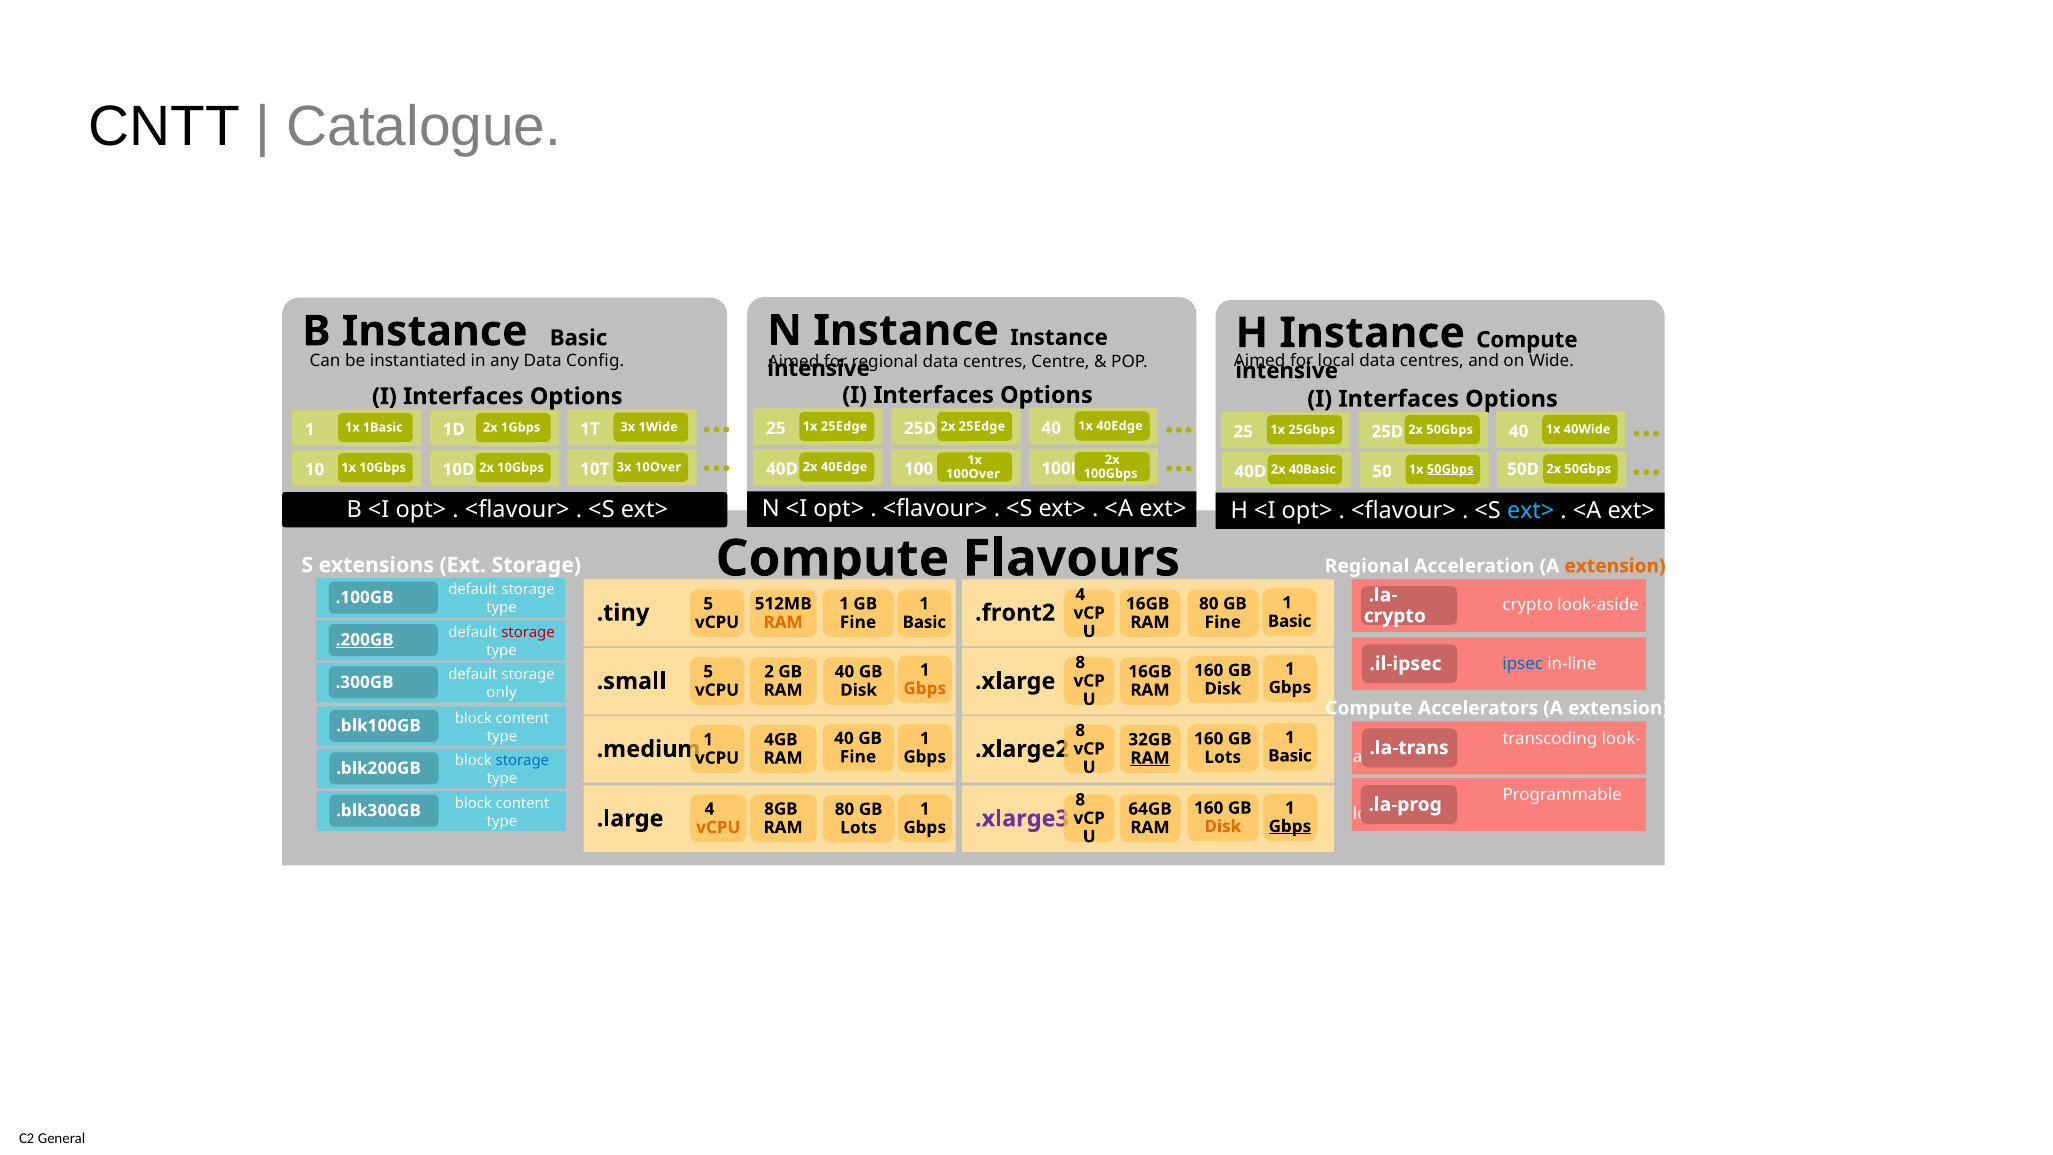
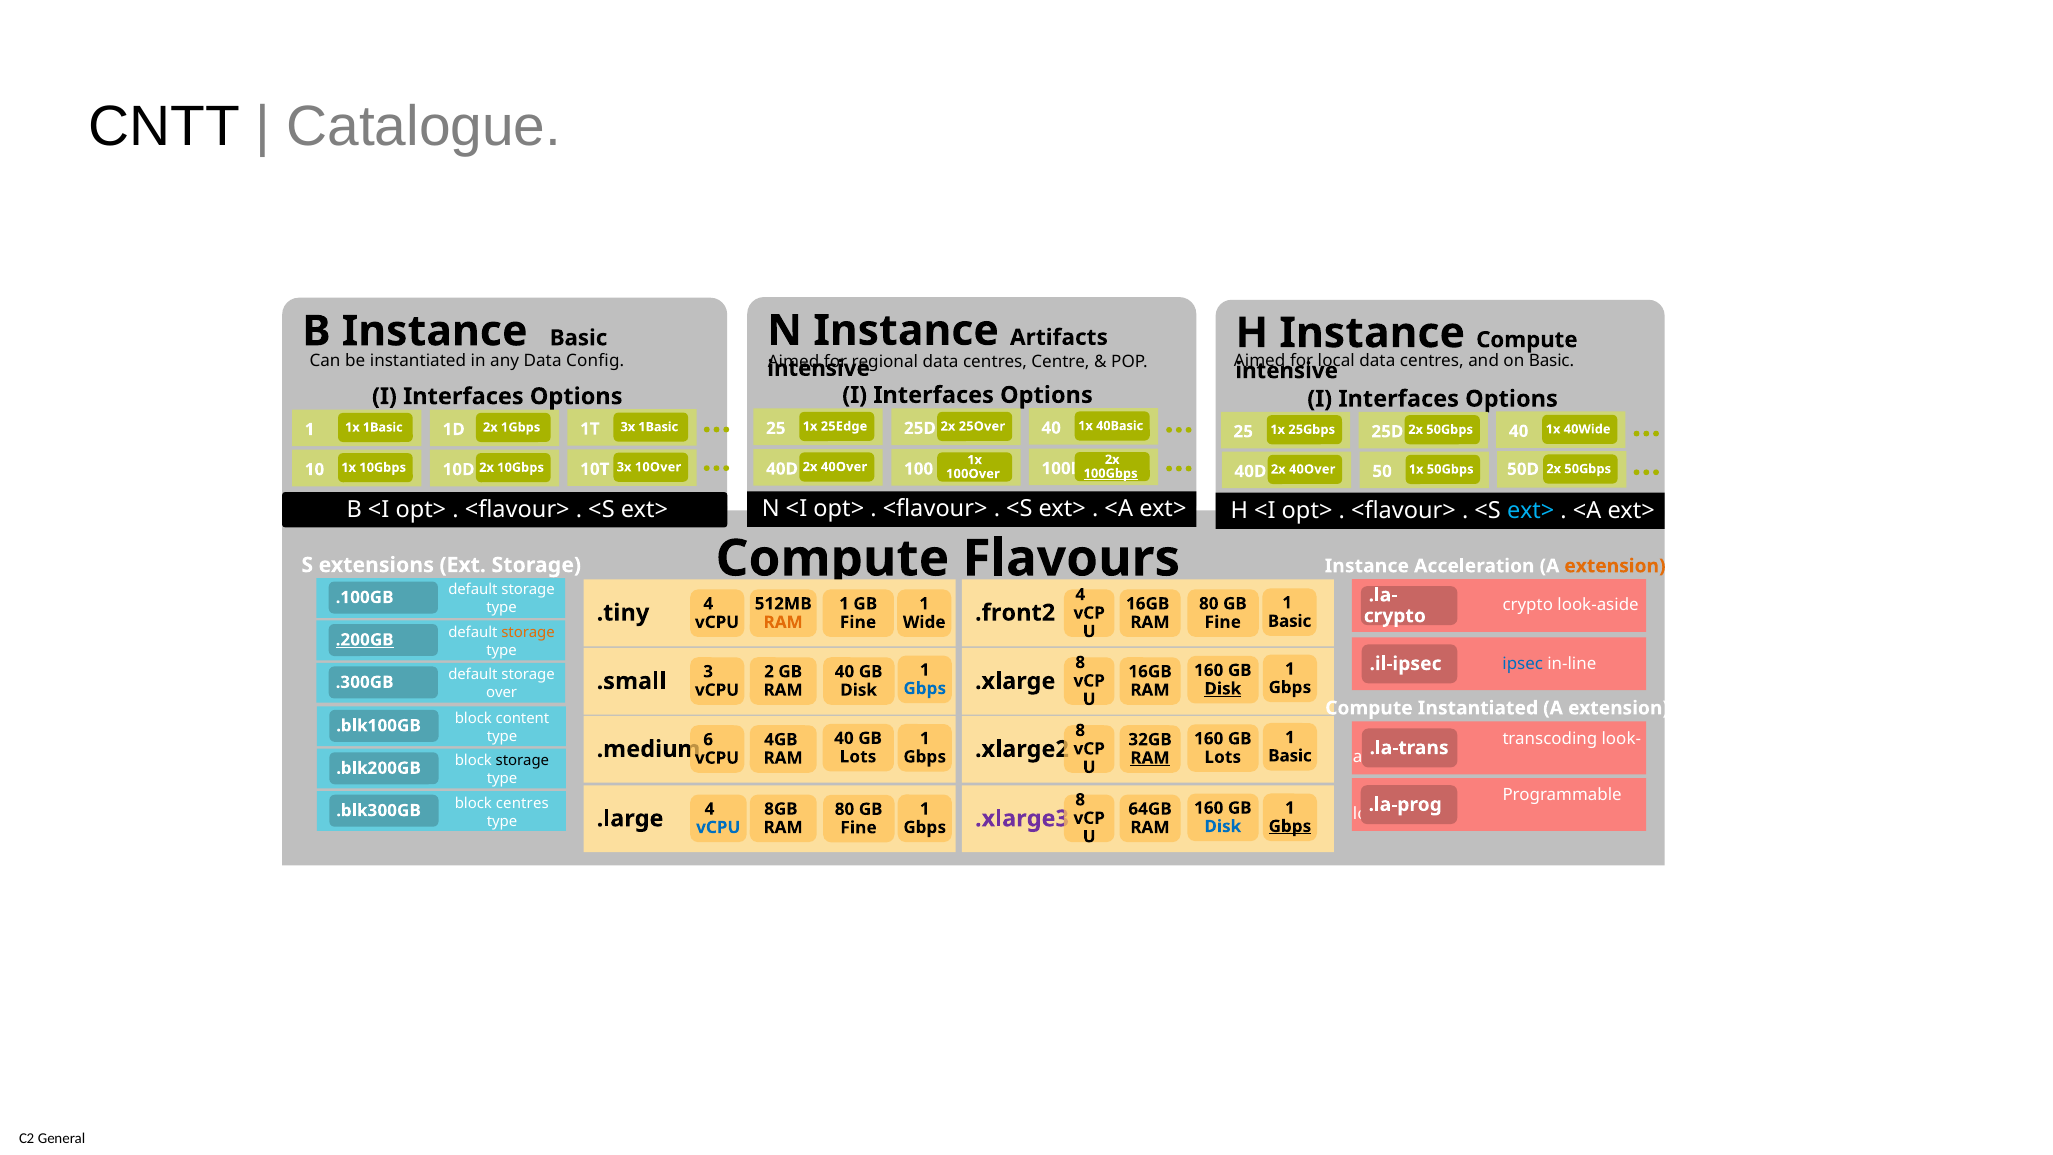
Instance at (1059, 337): Instance -> Artifacts
on Wide: Wide -> Basic
1x 40Edge: 40Edge -> 40Basic
2x 25Edge: 25Edge -> 25Over
3x 1Wide: 1Wide -> 1Basic
40Edge at (844, 467): 40Edge -> 40Over
40Basic at (1312, 469): 40Basic -> 40Over
50Gbps at (1450, 469) underline: present -> none
100Gbps underline: none -> present
Regional at (1367, 566): Regional -> Instance
.tiny 5: 5 -> 4
Basic at (924, 622): Basic -> Wide
storage at (528, 632) colour: red -> orange
.small 5: 5 -> 3
Gbps at (925, 688) colour: orange -> blue
Disk at (1223, 689) underline: none -> present
only: only -> over
Compute Accelerators: Accelerators -> Instantiated
.medium 1: 1 -> 6
Fine at (858, 757): Fine -> Lots
storage at (522, 761) colour: blue -> black
content at (522, 803): content -> centres
Disk at (1223, 826) colour: orange -> blue
vCPU at (718, 827) colour: orange -> blue
Lots at (859, 828): Lots -> Fine
